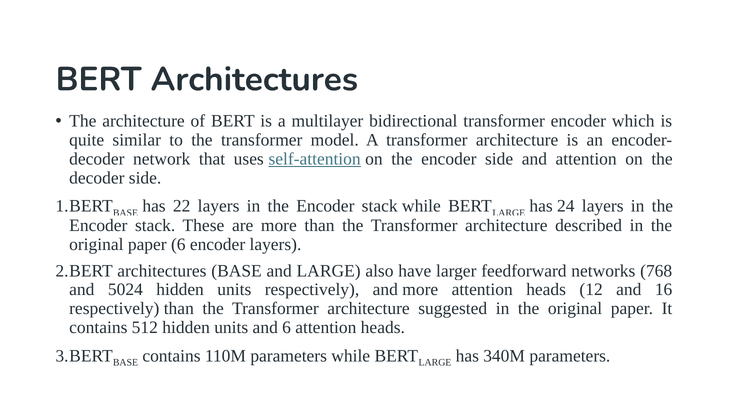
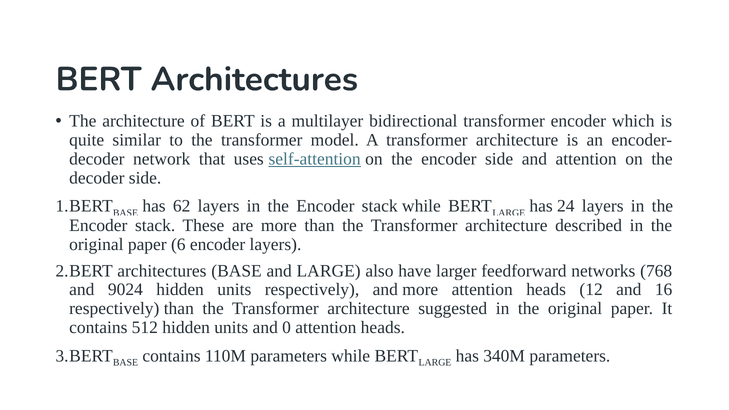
22: 22 -> 62
5024: 5024 -> 9024
and 6: 6 -> 0
